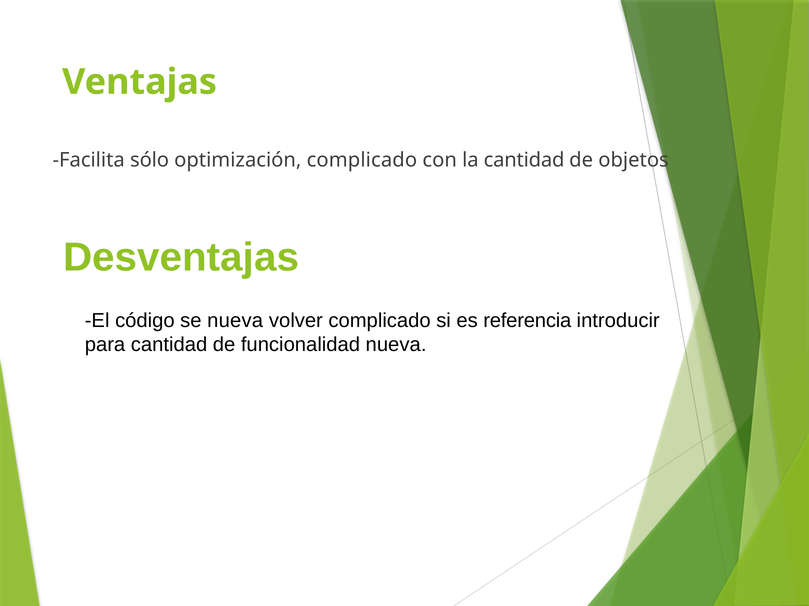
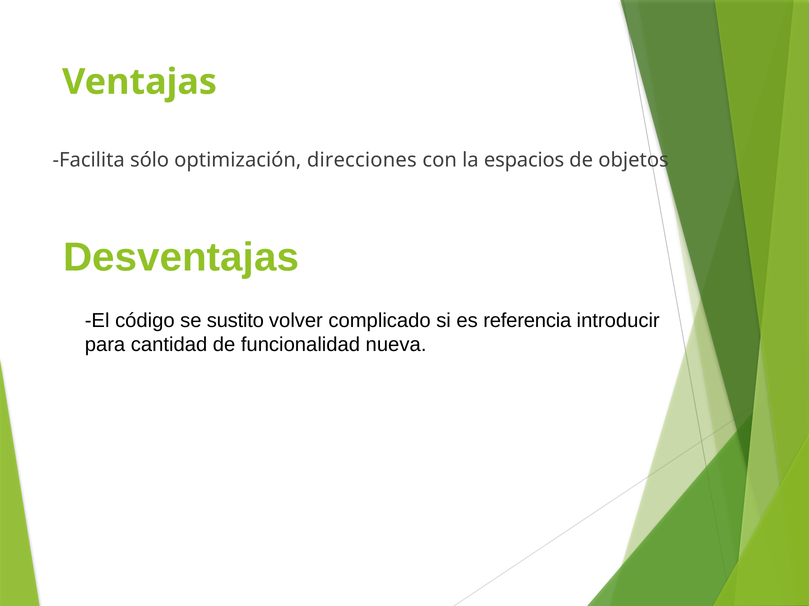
optimización complicado: complicado -> direcciones
la cantidad: cantidad -> espacios
se nueva: nueva -> sustito
